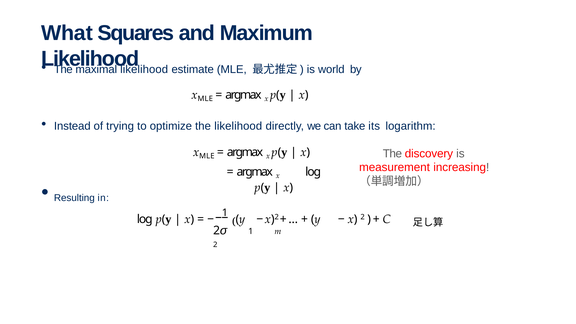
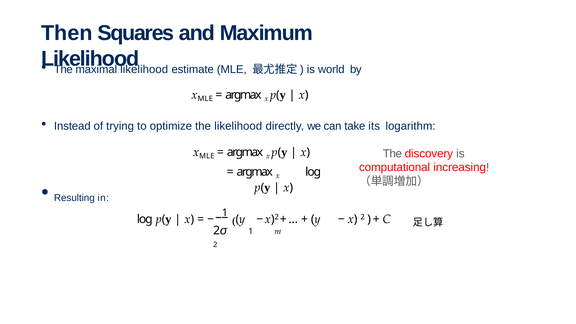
What: What -> Then
measurement: measurement -> computational
